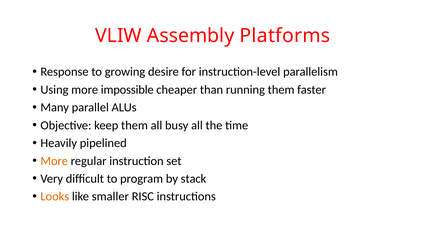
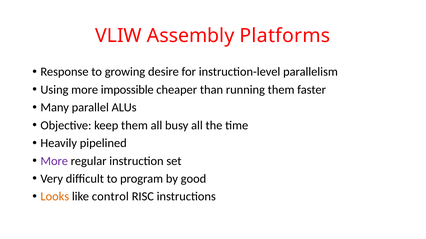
More at (54, 161) colour: orange -> purple
stack: stack -> good
smaller: smaller -> control
